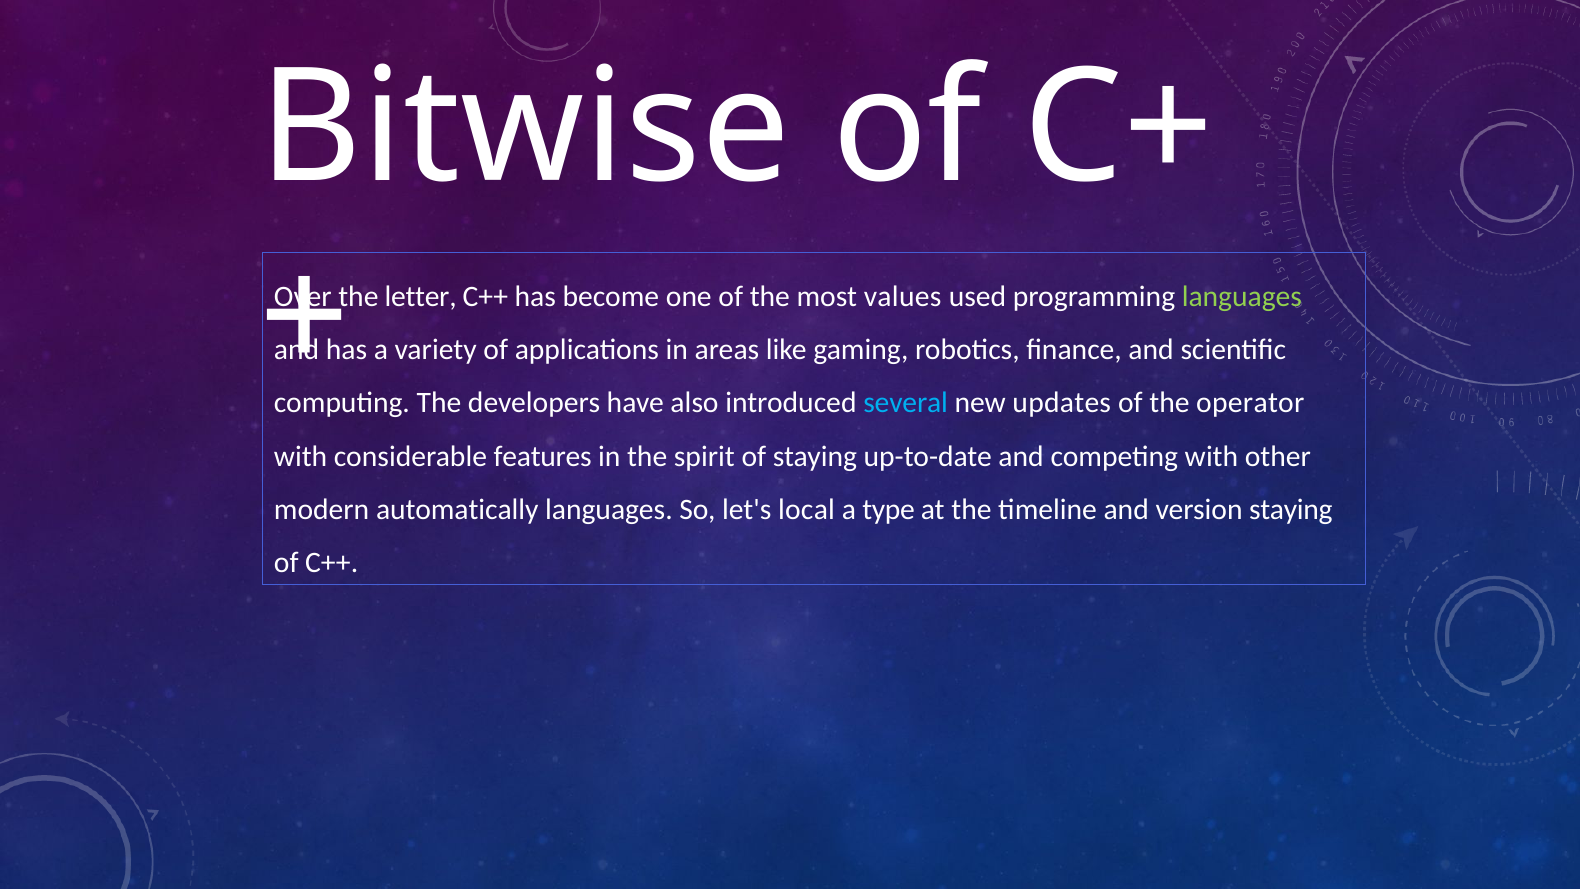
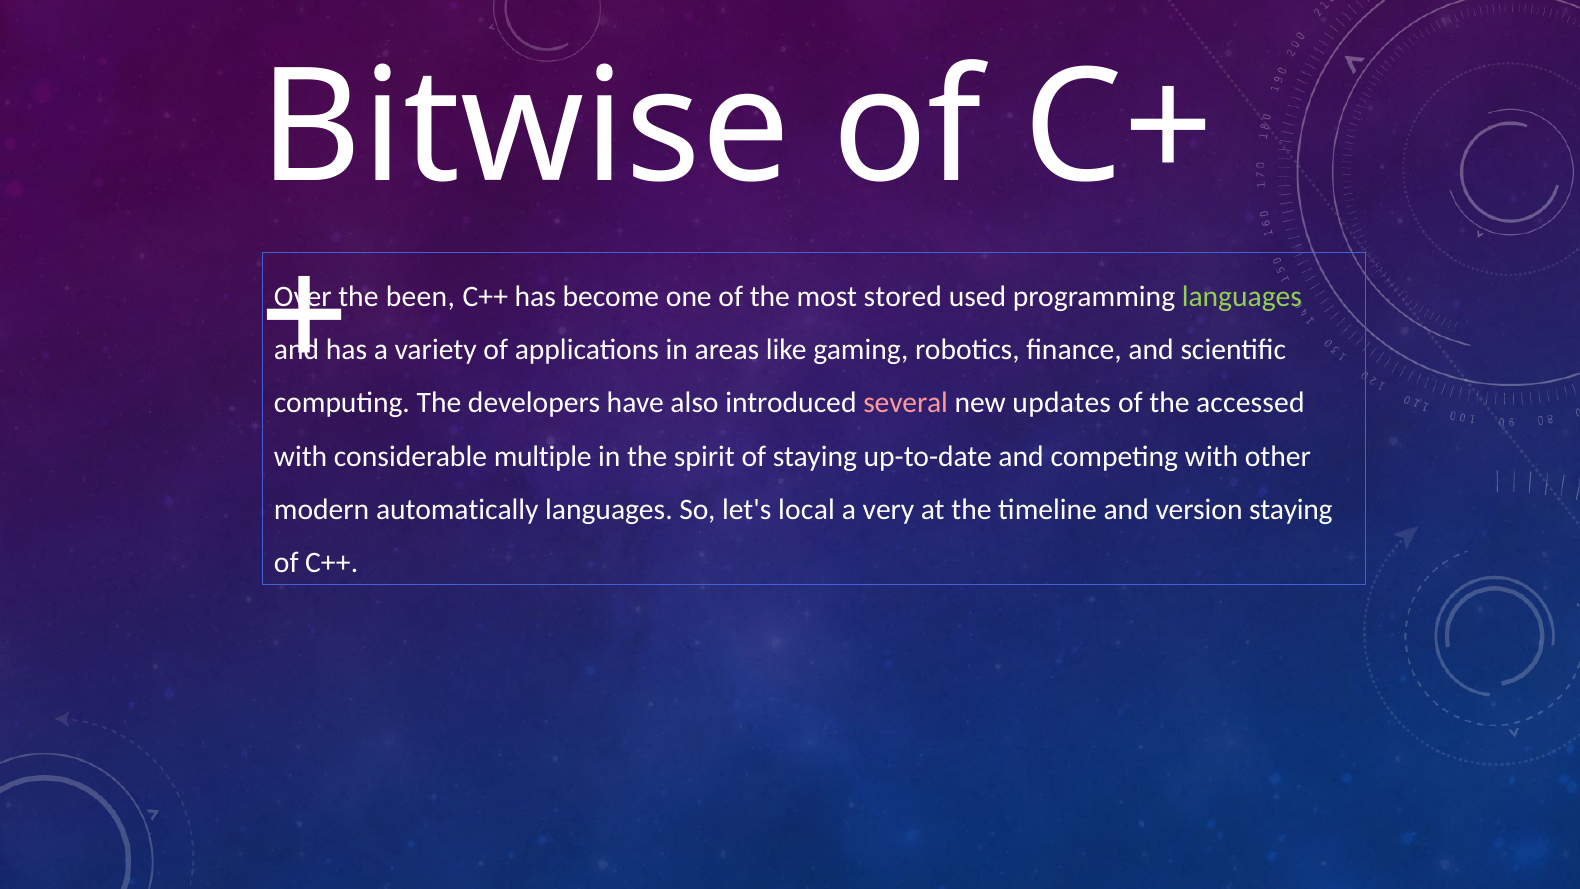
letter: letter -> been
values: values -> stored
several colour: light blue -> pink
operator: operator -> accessed
features: features -> multiple
type: type -> very
